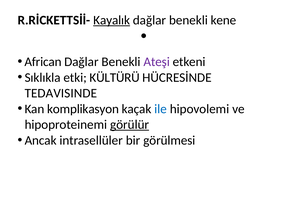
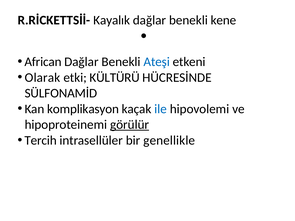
Kayalık underline: present -> none
Ateşi colour: purple -> blue
Sıklıkla: Sıklıkla -> Olarak
TEDAVISINDE: TEDAVISINDE -> SÜLFONAMİD
Ancak: Ancak -> Tercih
görülmesi: görülmesi -> genellikle
